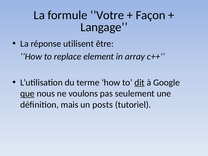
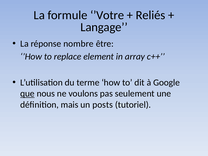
Façon: Façon -> Reliés
utilisent: utilisent -> nombre
dit underline: present -> none
